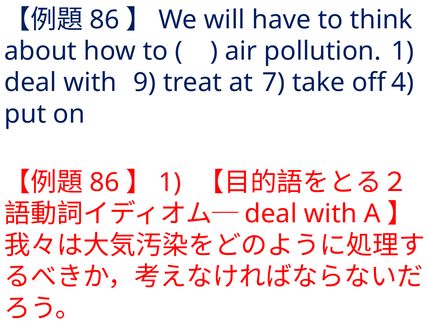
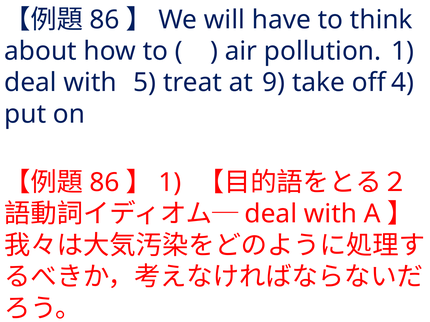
9: 9 -> 5
7: 7 -> 9
